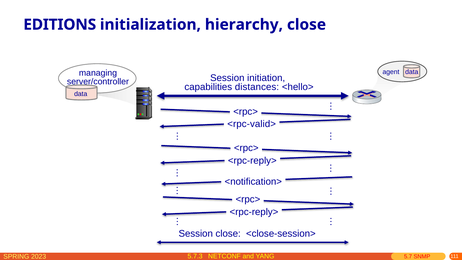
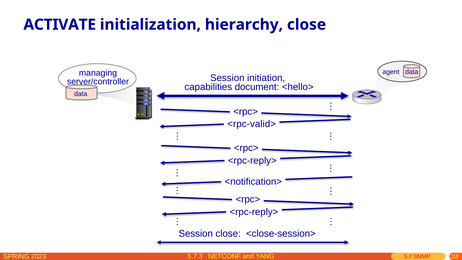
EDITIONS: EDITIONS -> ACTIVATE
distances: distances -> document
